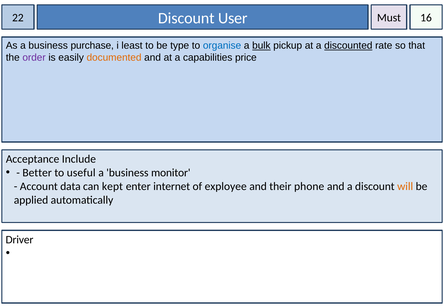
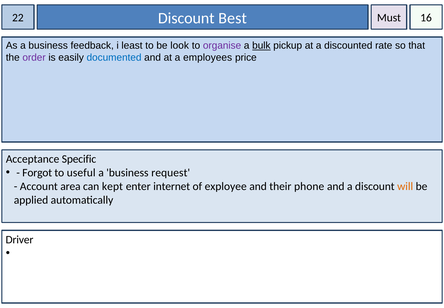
User: User -> Best
purchase: purchase -> feedback
type: type -> look
organise colour: blue -> purple
discounted underline: present -> none
documented colour: orange -> blue
capabilities: capabilities -> employees
Include: Include -> Specific
Better: Better -> Forgot
monitor: monitor -> request
data: data -> area
